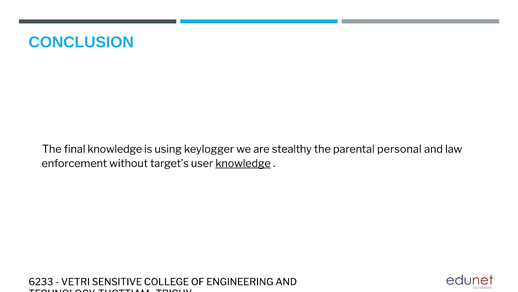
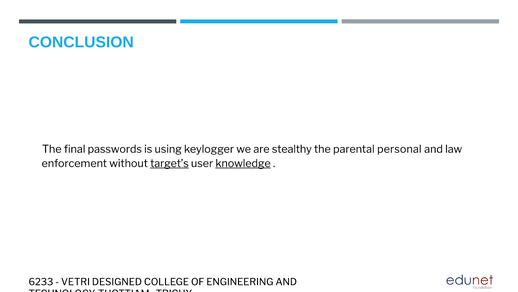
final knowledge: knowledge -> passwords
target’s underline: none -> present
SENSITIVE: SENSITIVE -> DESIGNED
